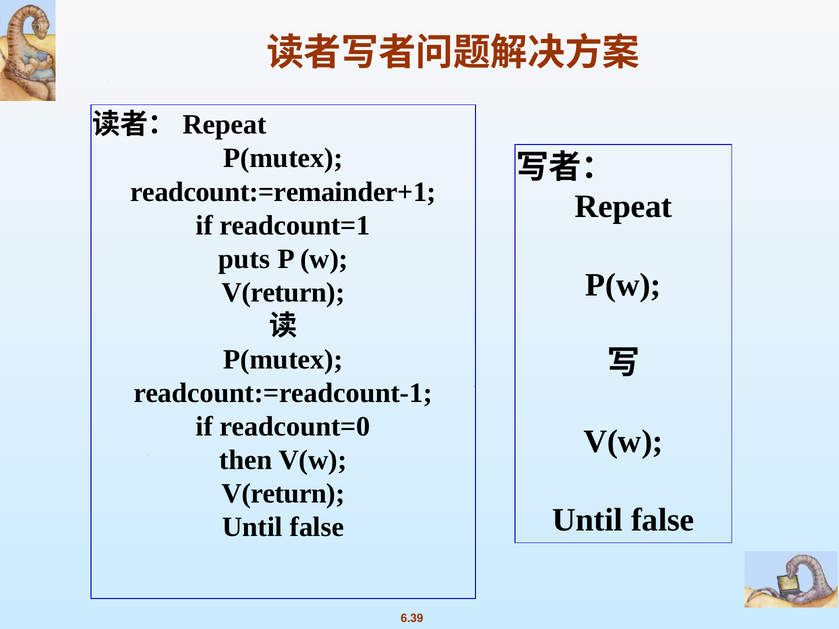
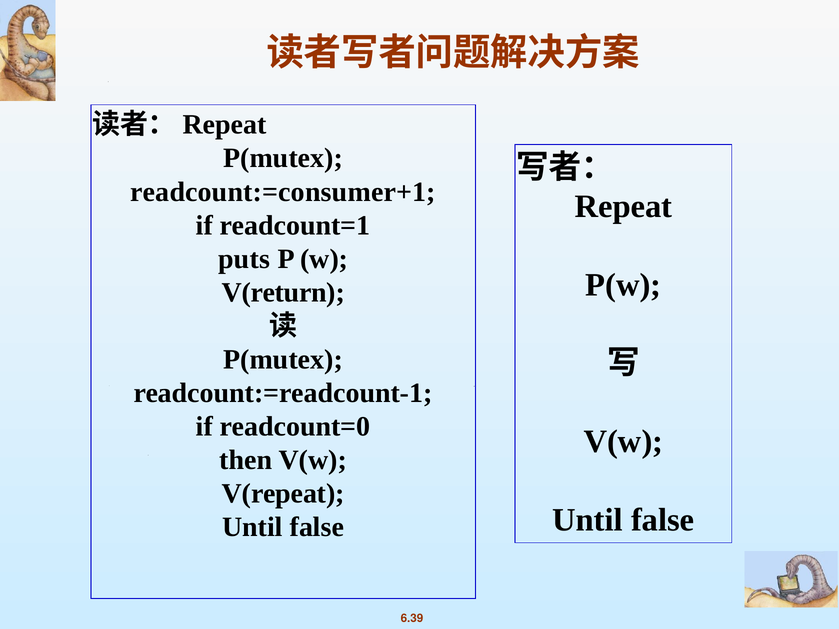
readcount:=remainder+1: readcount:=remainder+1 -> readcount:=consumer+1
V(return at (283, 494): V(return -> V(repeat
